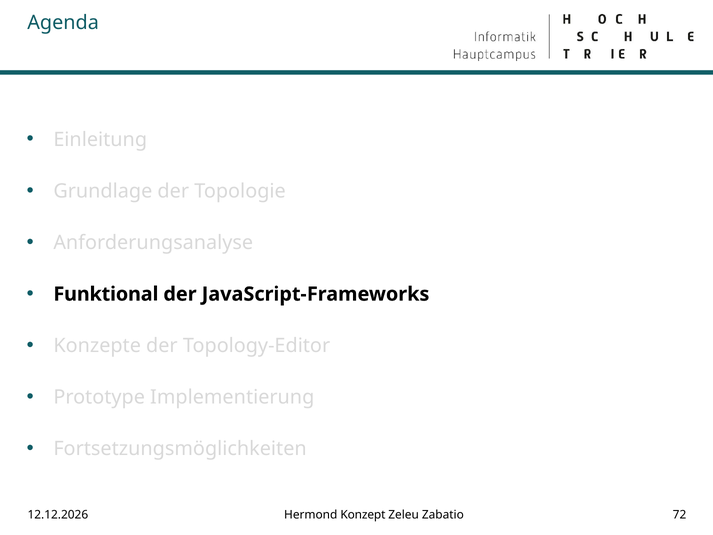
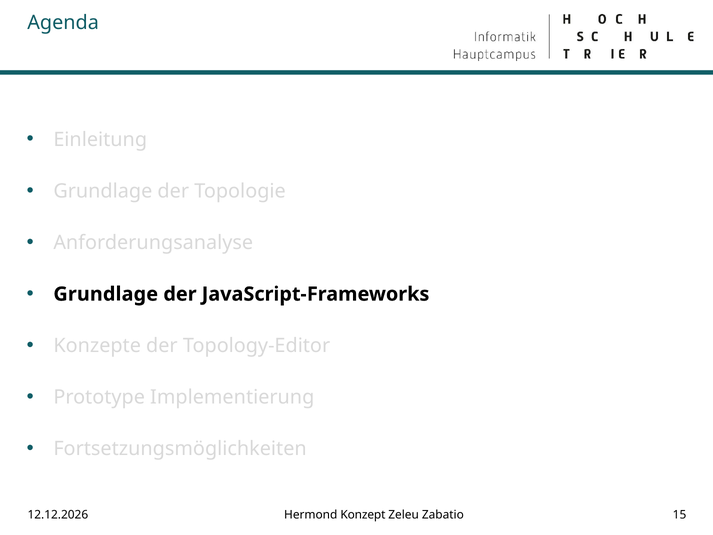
Funktional at (106, 294): Funktional -> Grundlage
72: 72 -> 15
